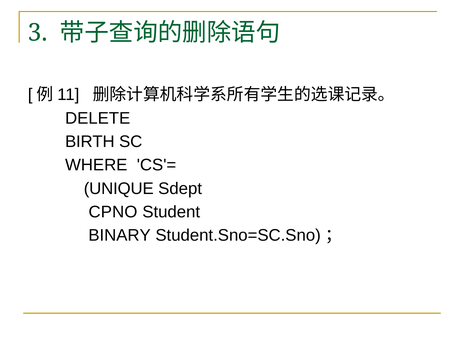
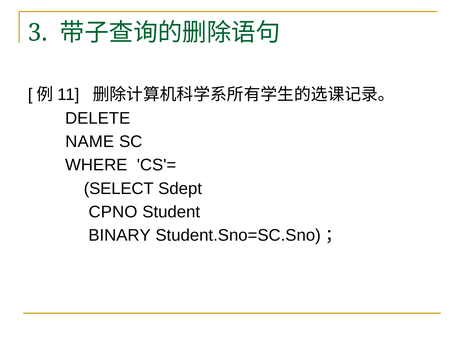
BIRTH: BIRTH -> NAME
UNIQUE: UNIQUE -> SELECT
